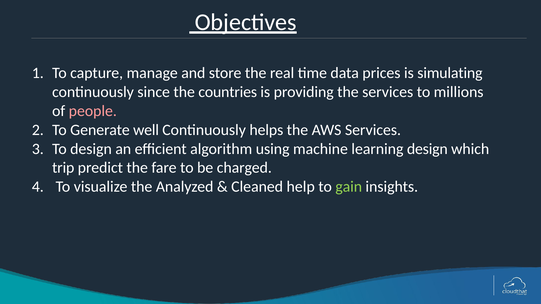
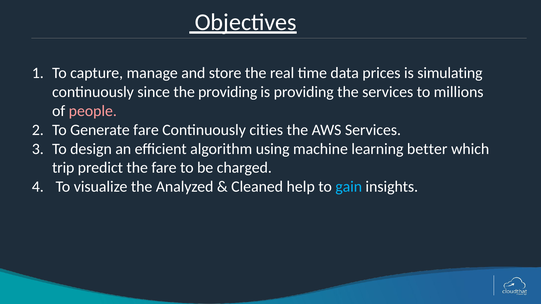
the countries: countries -> providing
Generate well: well -> fare
helps: helps -> cities
learning design: design -> better
gain colour: light green -> light blue
